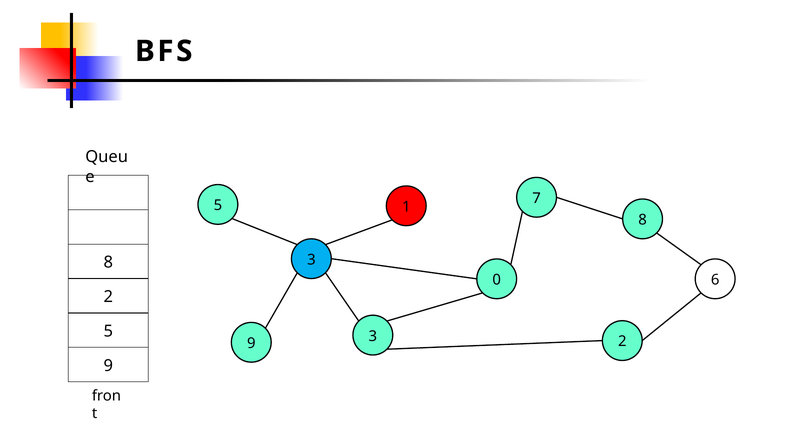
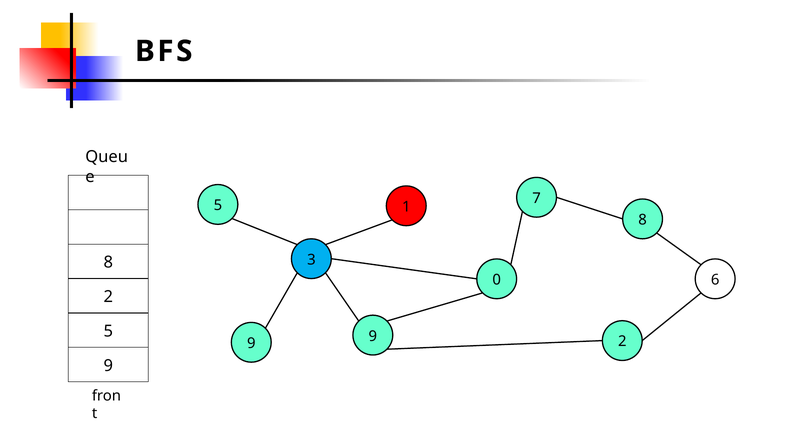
9 3: 3 -> 9
